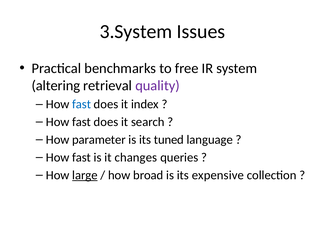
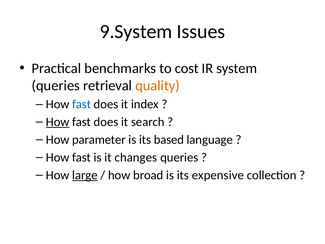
3.System: 3.System -> 9.System
free: free -> cost
altering at (56, 86): altering -> queries
quality colour: purple -> orange
How at (58, 122) underline: none -> present
tuned: tuned -> based
